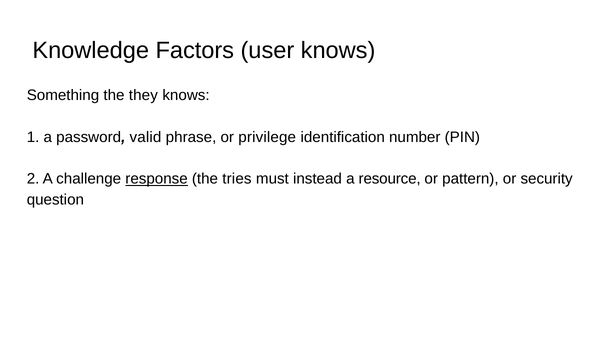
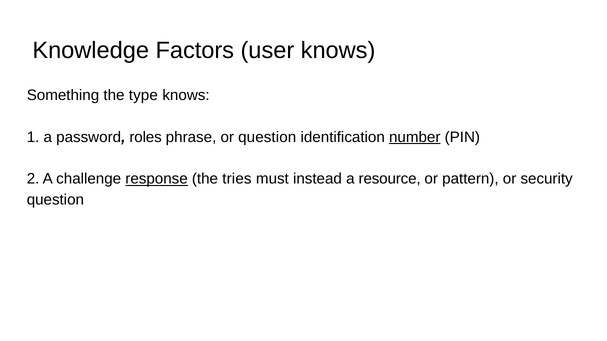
they: they -> type
valid: valid -> roles
or privilege: privilege -> question
number underline: none -> present
